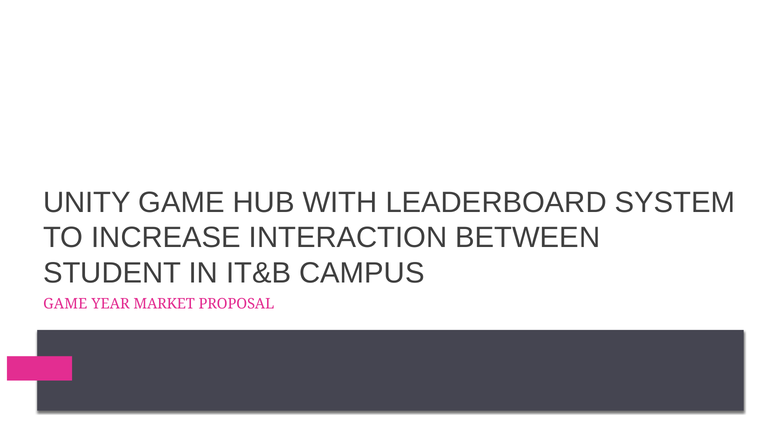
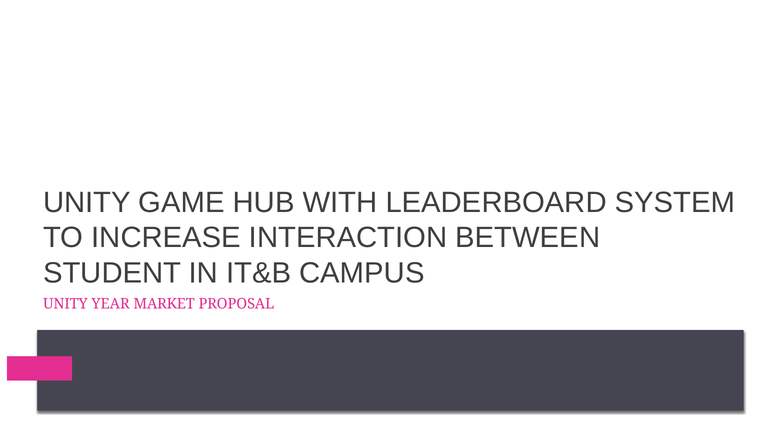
GAME at (65, 304): GAME -> UNITY
